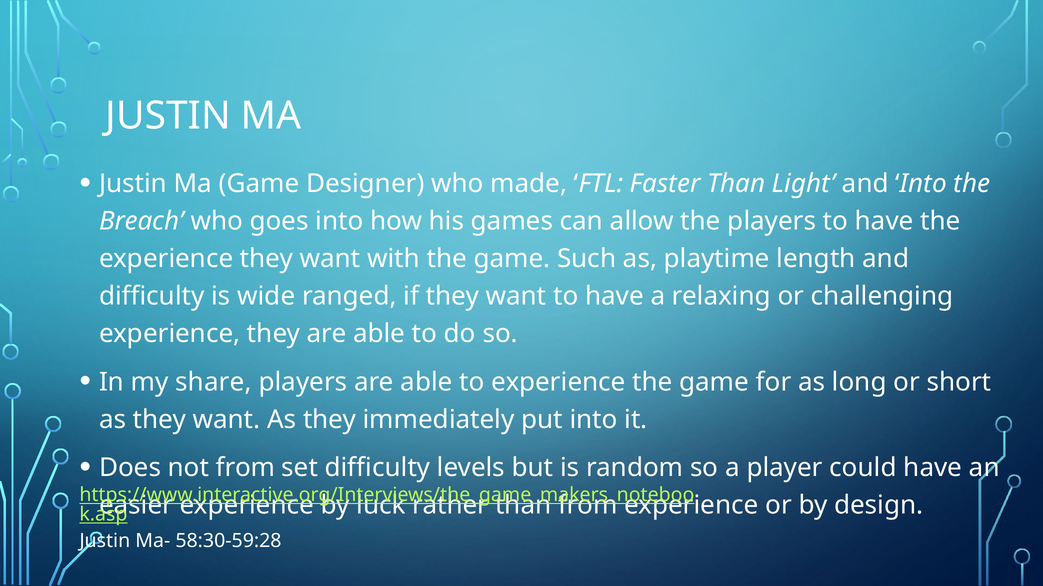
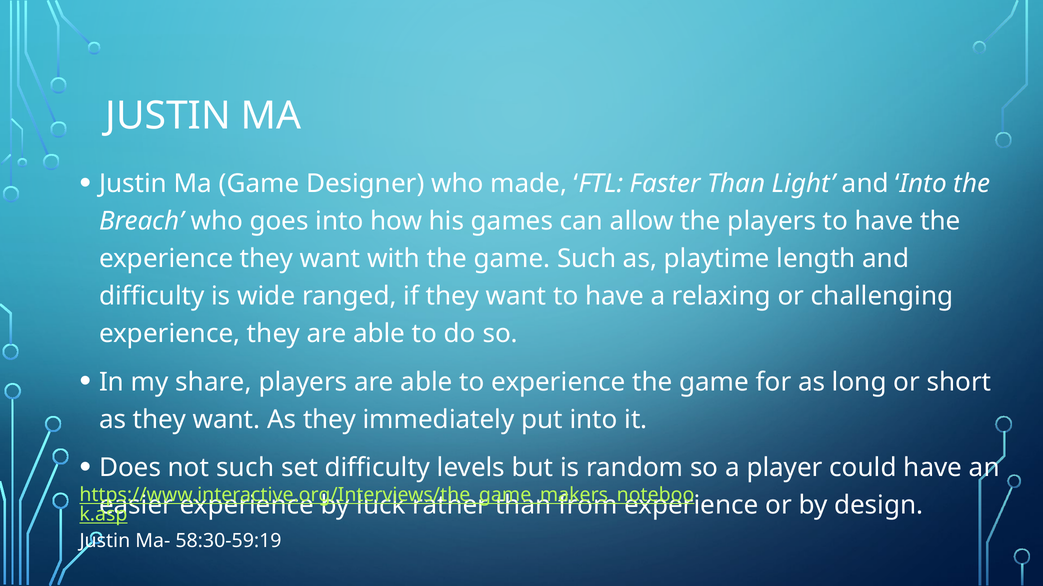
not from: from -> such
58:30-59:28: 58:30-59:28 -> 58:30-59:19
